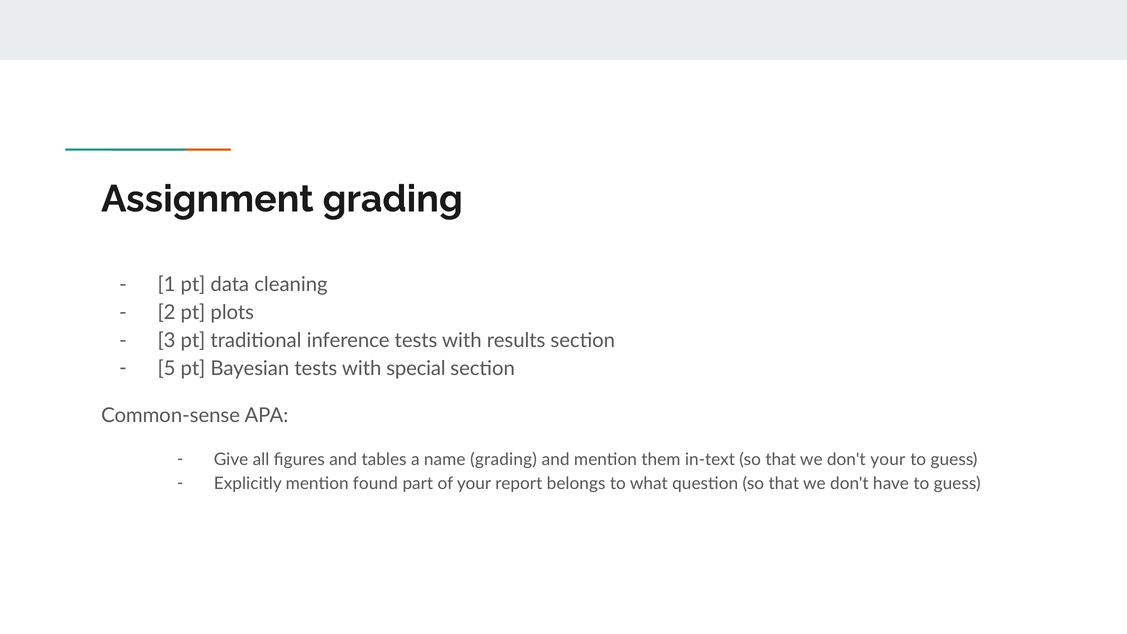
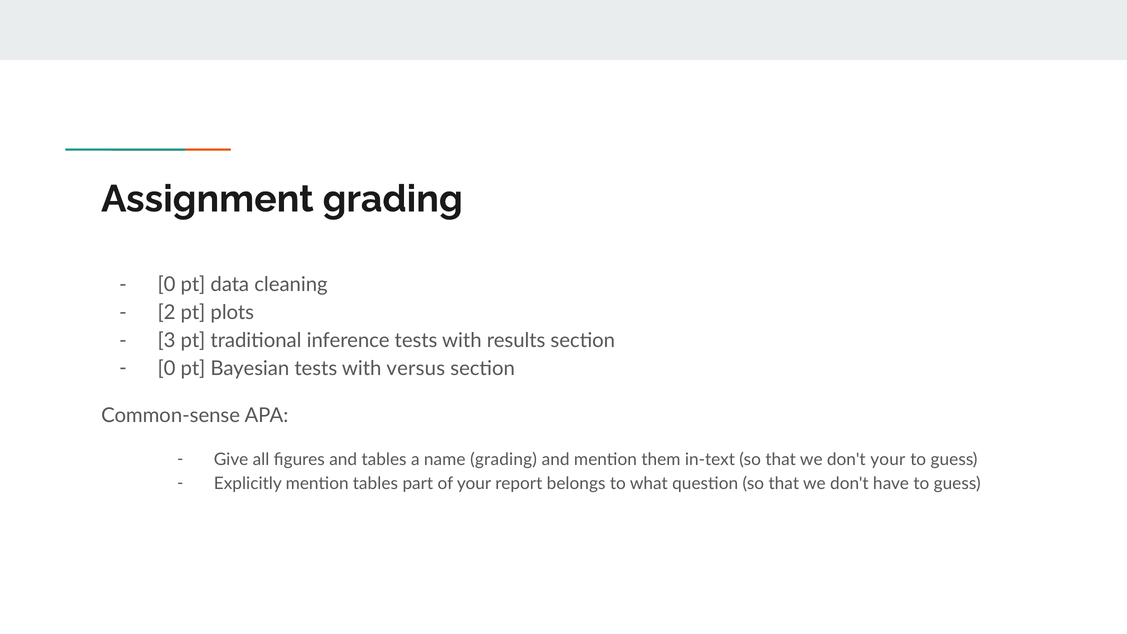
1 at (167, 285): 1 -> 0
5 at (167, 369): 5 -> 0
special: special -> versus
mention found: found -> tables
